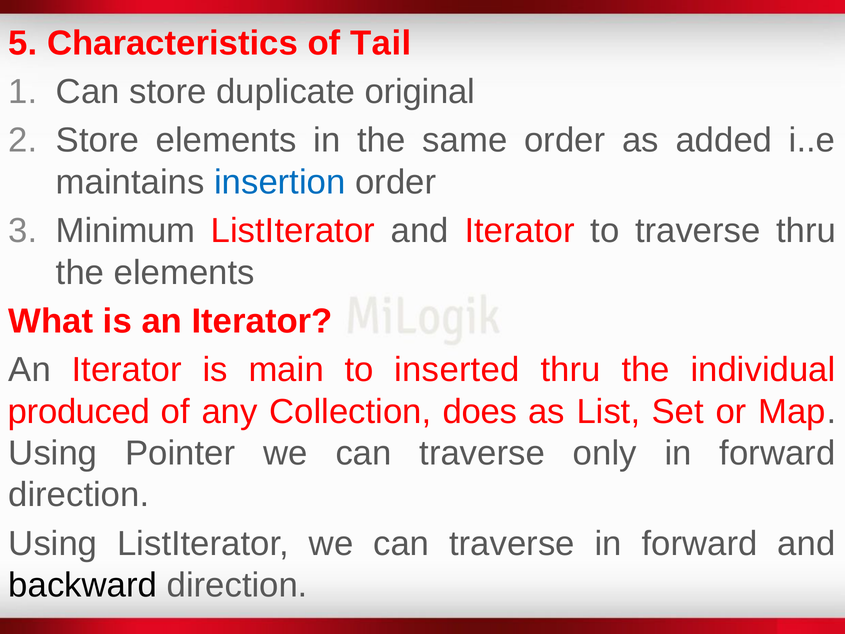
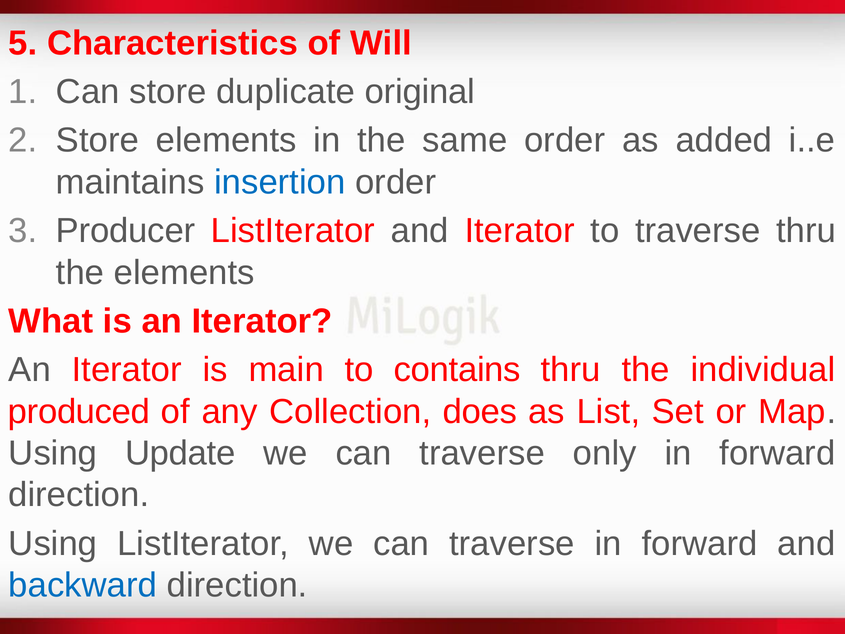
Tail: Tail -> Will
Minimum: Minimum -> Producer
inserted: inserted -> contains
Pointer: Pointer -> Update
backward colour: black -> blue
